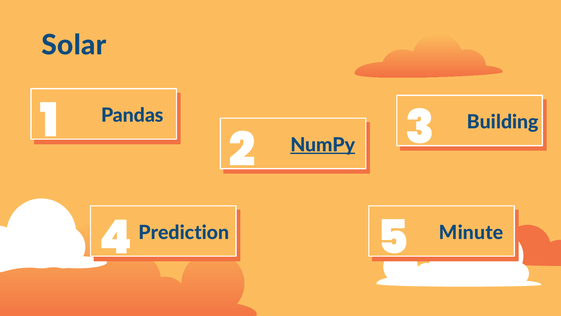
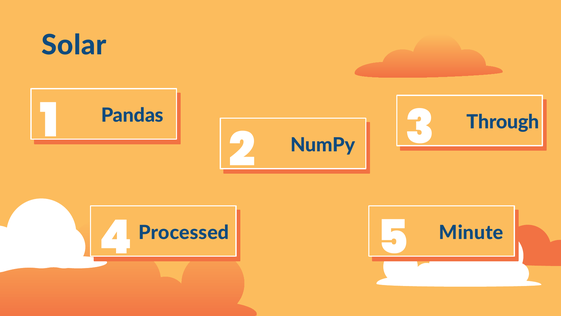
Building: Building -> Through
NumPy underline: present -> none
Prediction: Prediction -> Processed
